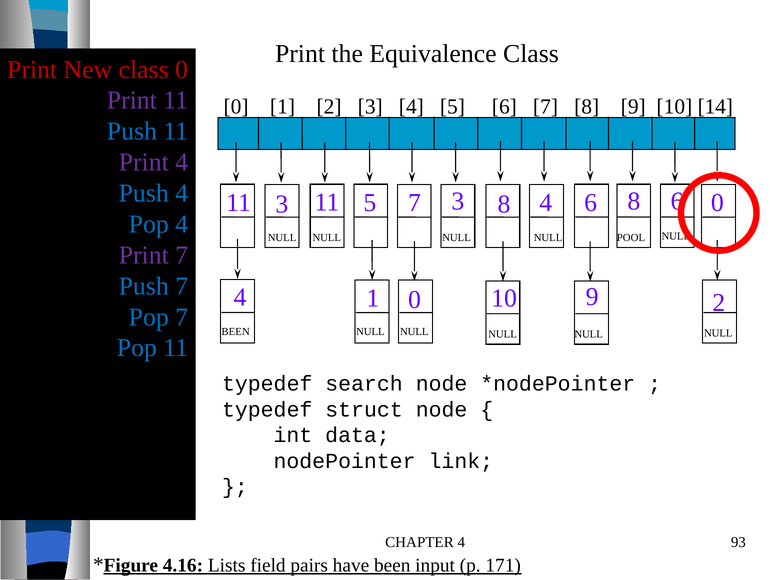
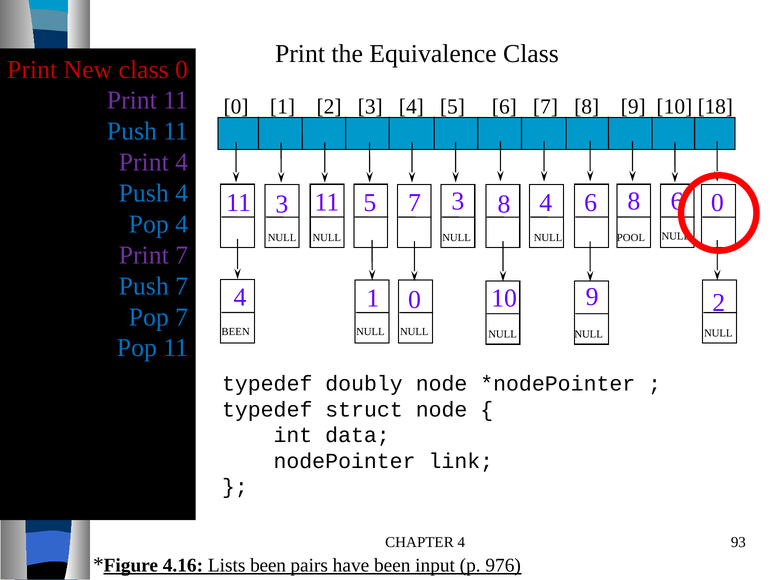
14: 14 -> 18
search: search -> doubly
Lists field: field -> been
171: 171 -> 976
